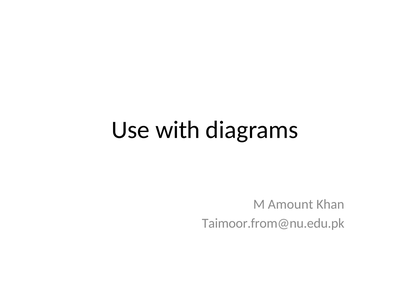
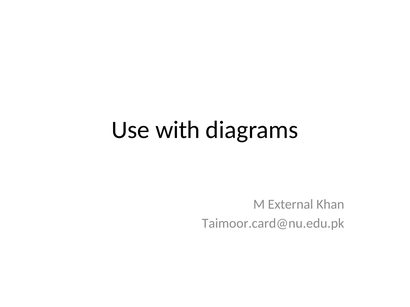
Amount: Amount -> External
Taimoor.from@nu.edu.pk: Taimoor.from@nu.edu.pk -> Taimoor.card@nu.edu.pk
